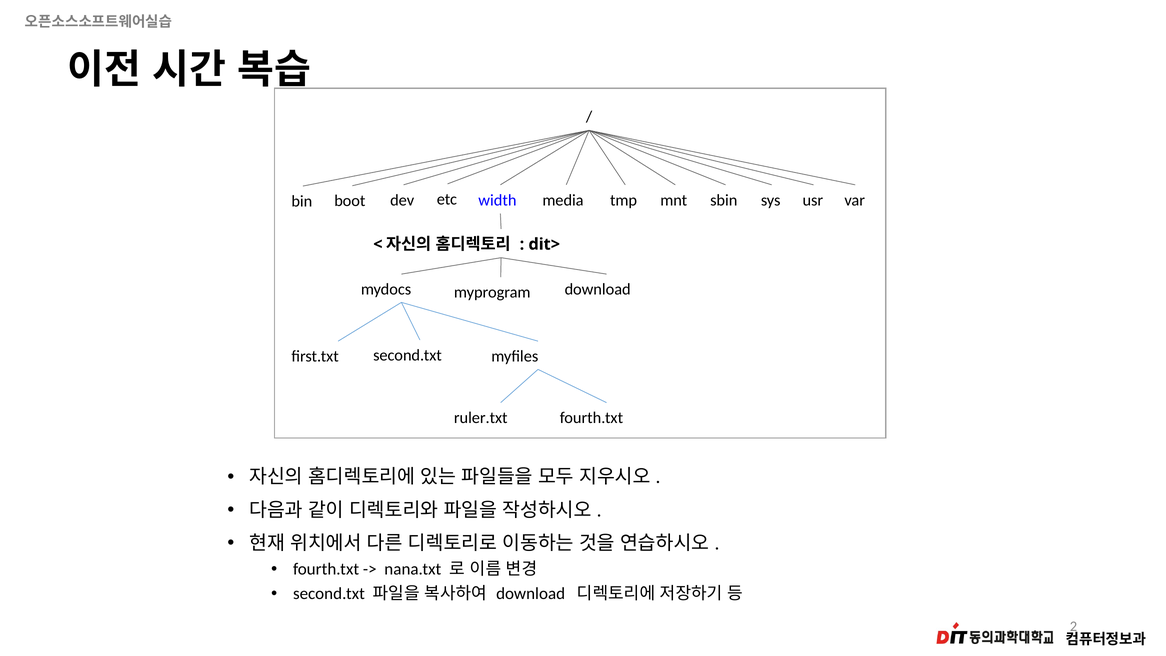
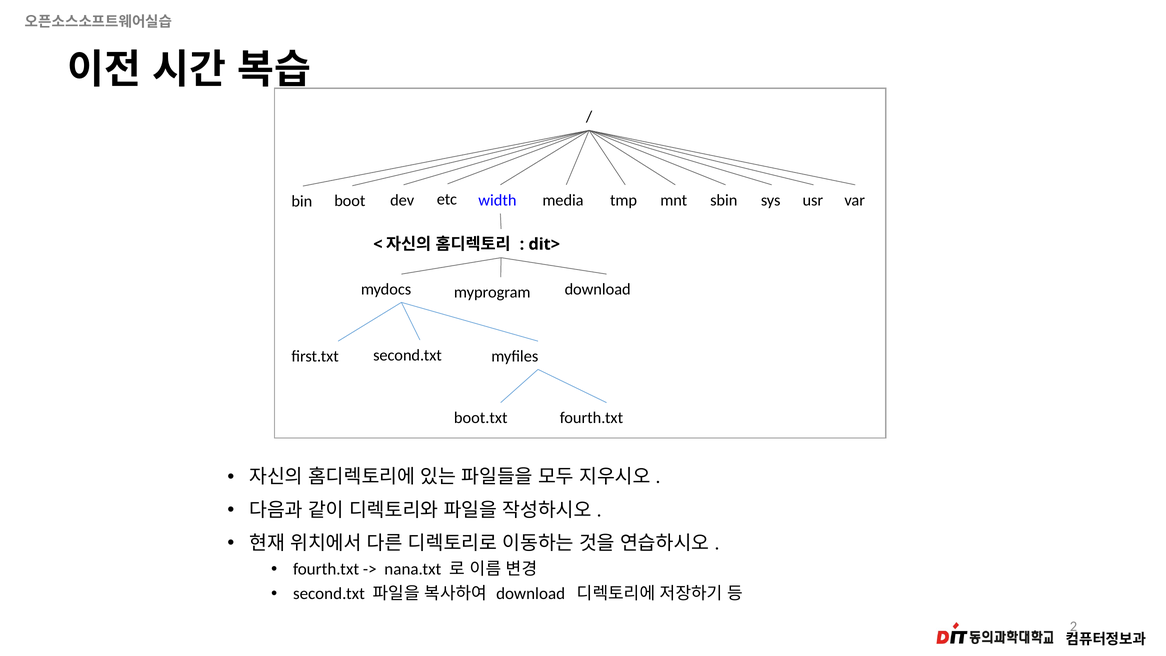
ruler.txt: ruler.txt -> boot.txt
